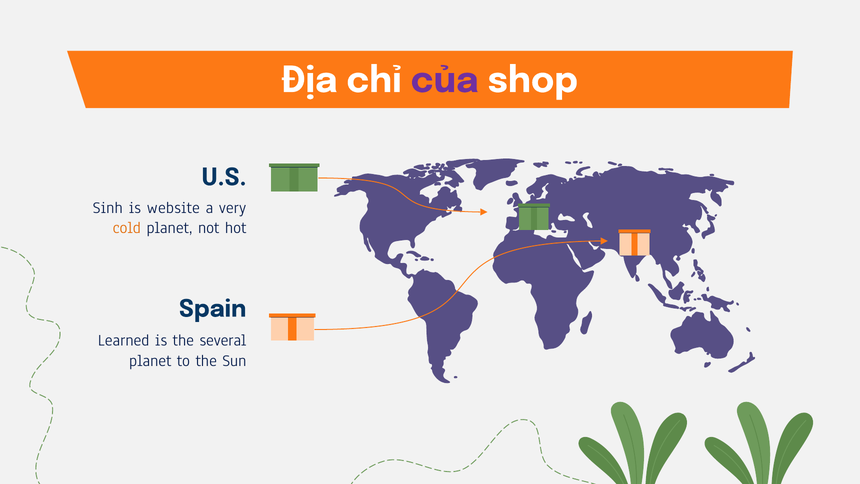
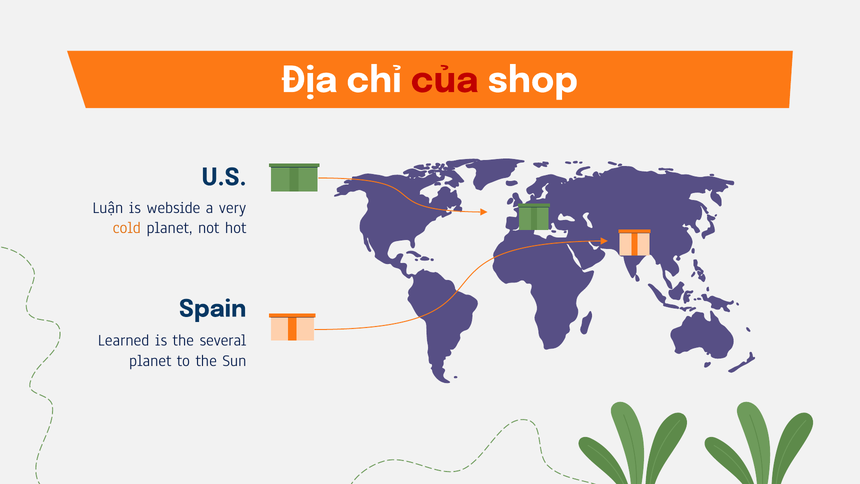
của colour: purple -> red
Sinh: Sinh -> Luận
website: website -> webside
